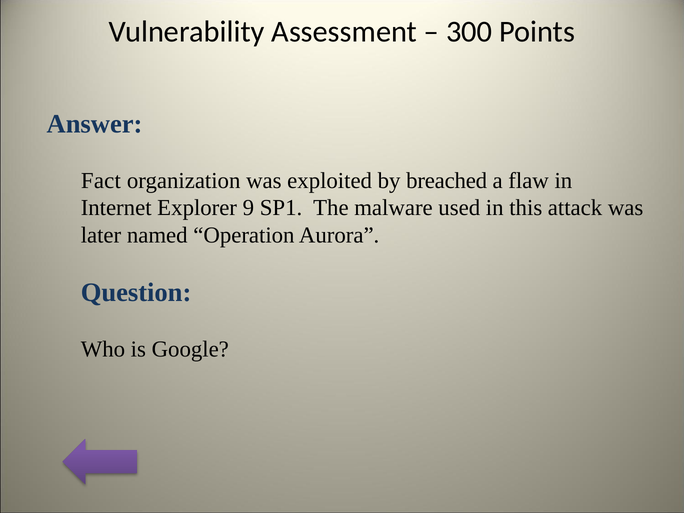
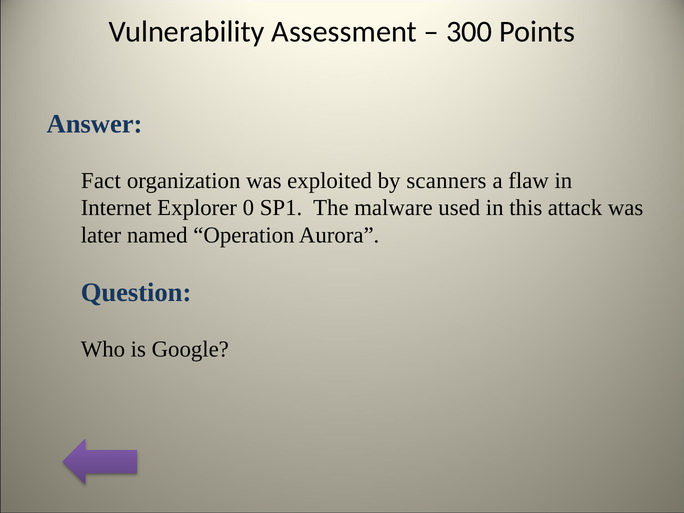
breached: breached -> scanners
9: 9 -> 0
